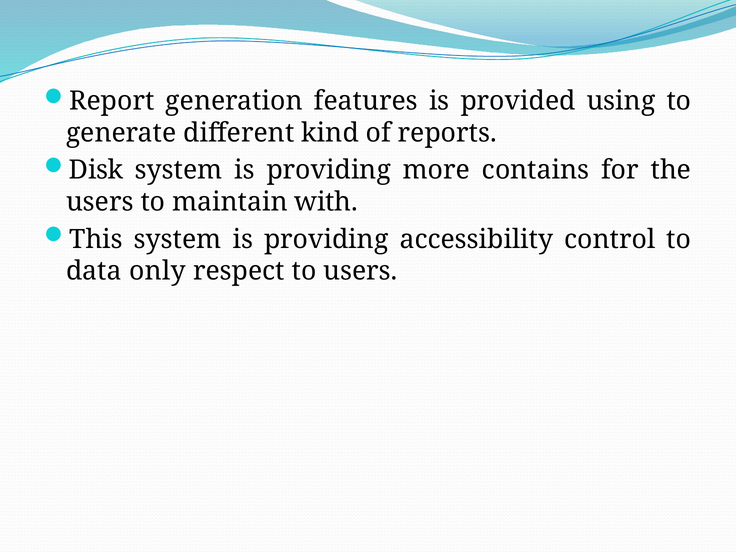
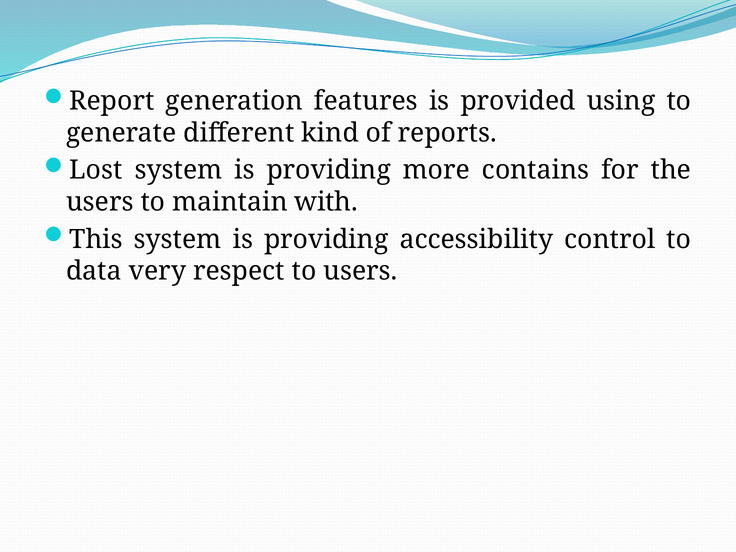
Disk: Disk -> Lost
only: only -> very
